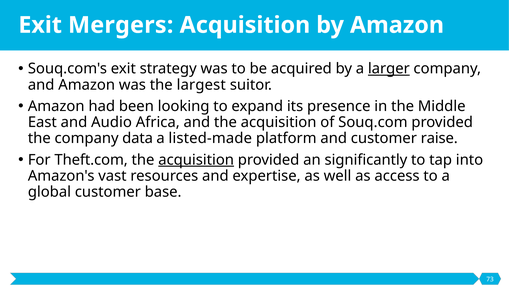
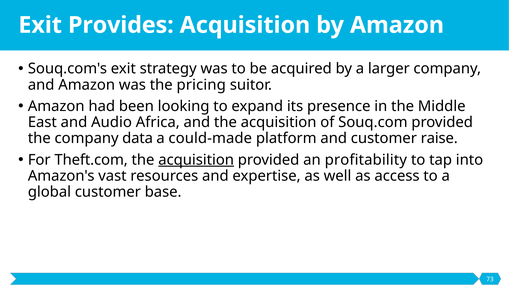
Mergers: Mergers -> Provides
larger underline: present -> none
largest: largest -> pricing
listed-made: listed-made -> could-made
significantly: significantly -> profitability
